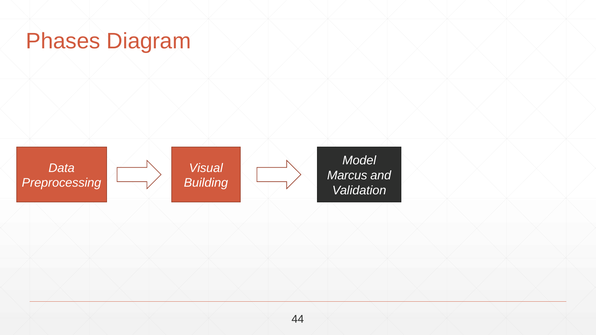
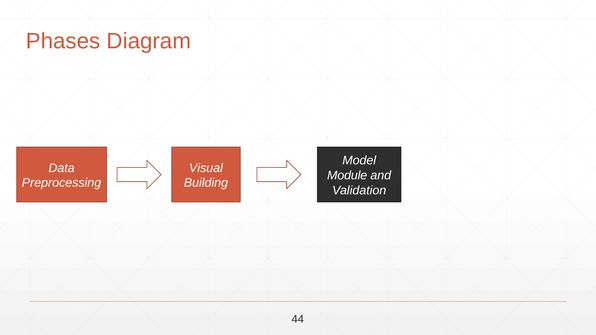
Marcus: Marcus -> Module
